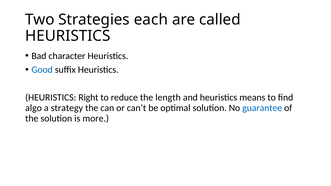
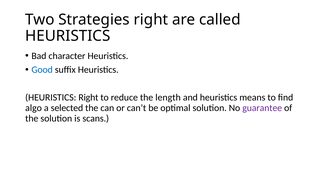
Strategies each: each -> right
strategy: strategy -> selected
guarantee colour: blue -> purple
more: more -> scans
